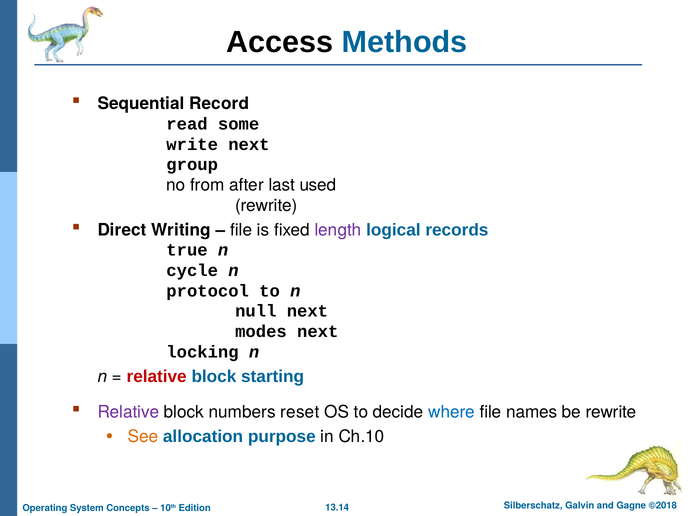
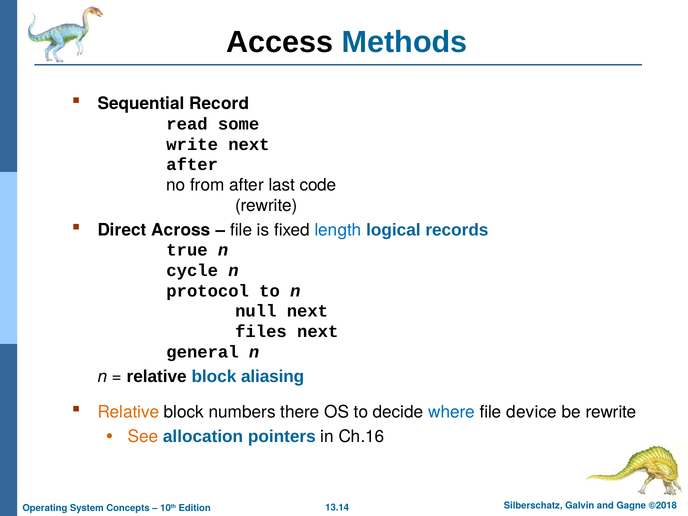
group at (192, 165): group -> after
used: used -> code
Writing: Writing -> Across
length colour: purple -> blue
modes: modes -> files
locking: locking -> general
relative at (157, 376) colour: red -> black
starting: starting -> aliasing
Relative at (128, 412) colour: purple -> orange
reset: reset -> there
names: names -> device
purpose: purpose -> pointers
Ch.10: Ch.10 -> Ch.16
